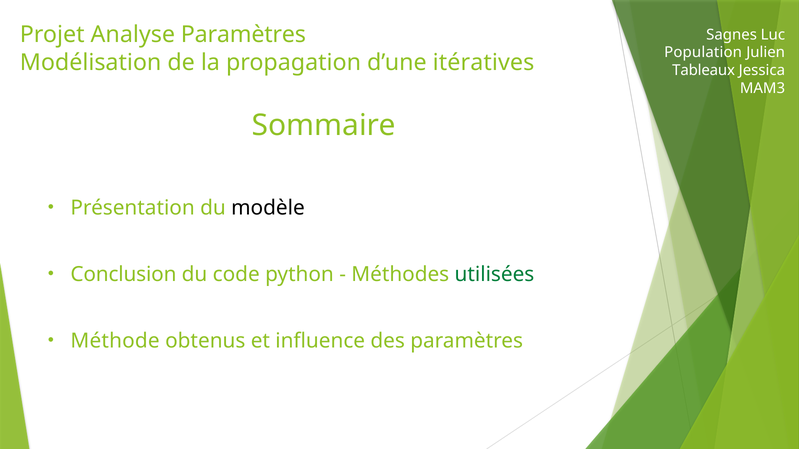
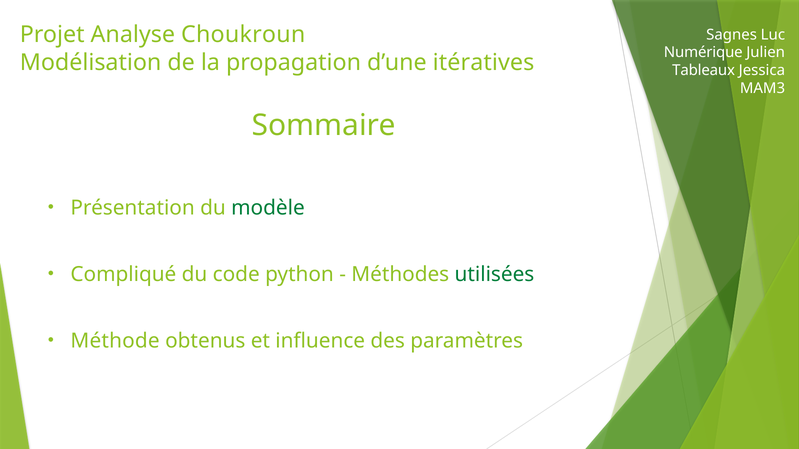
Analyse Paramètres: Paramètres -> Choukroun
Population: Population -> Numérique
modèle colour: black -> green
Conclusion: Conclusion -> Compliqué
